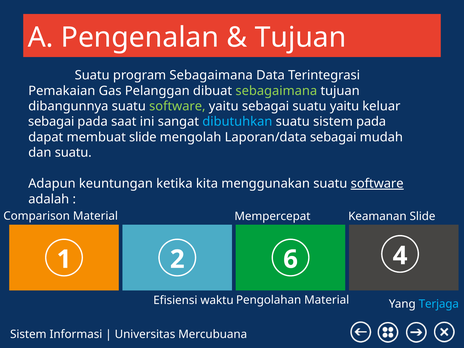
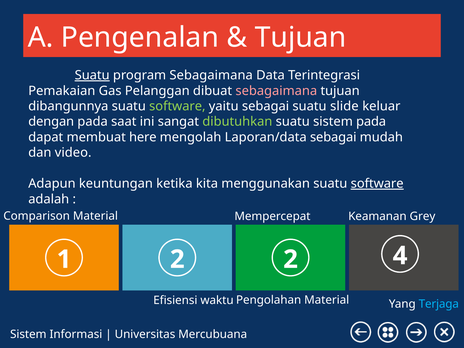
Suatu at (92, 75) underline: none -> present
sebagaimana at (276, 91) colour: light green -> pink
suatu yaitu: yaitu -> slide
sebagai at (51, 122): sebagai -> dengan
dibutuhkan colour: light blue -> light green
membuat slide: slide -> here
dan suatu: suatu -> video
Keamanan Slide: Slide -> Grey
2 6: 6 -> 2
